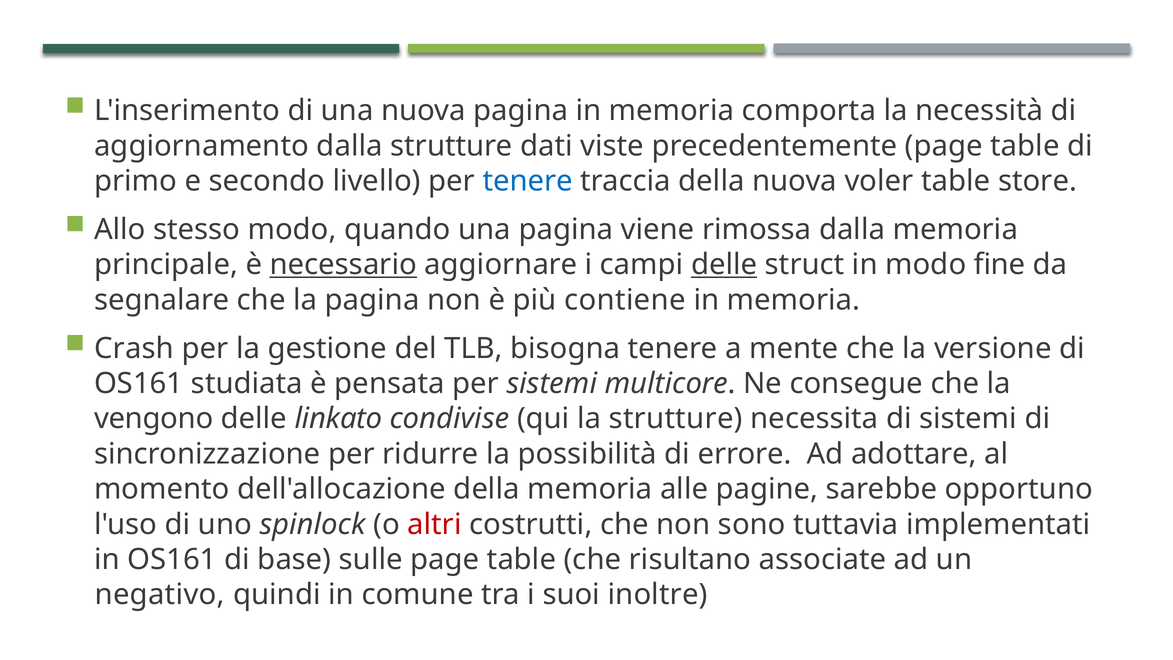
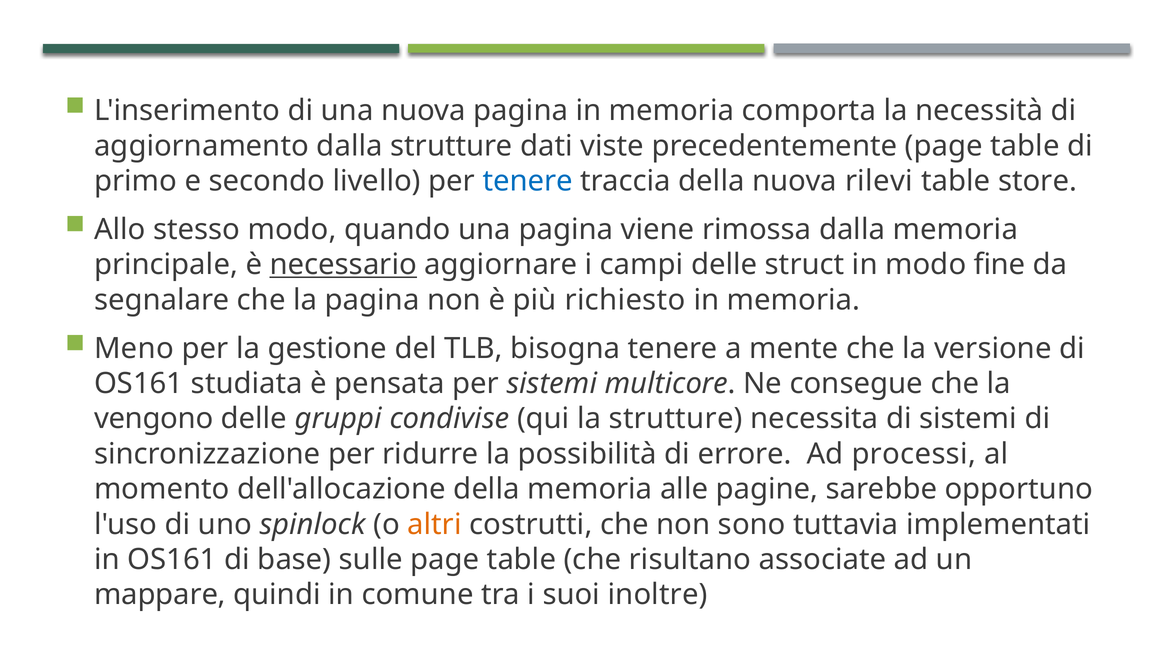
voler: voler -> rilevi
delle at (724, 265) underline: present -> none
contiene: contiene -> richiesto
Crash: Crash -> Meno
linkato: linkato -> gruppi
adottare: adottare -> processi
altri colour: red -> orange
negativo: negativo -> mappare
